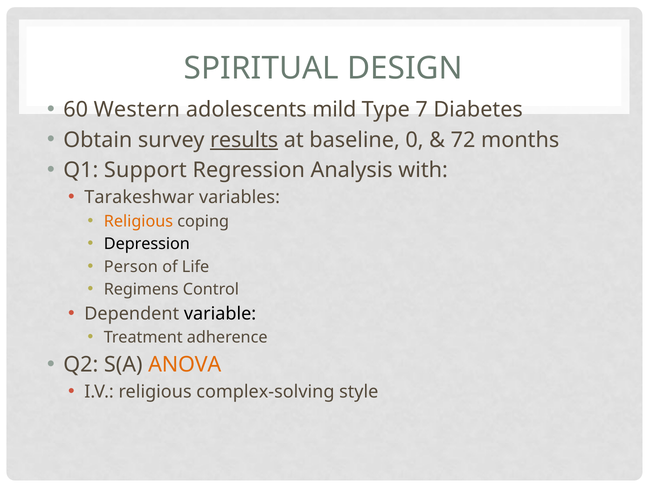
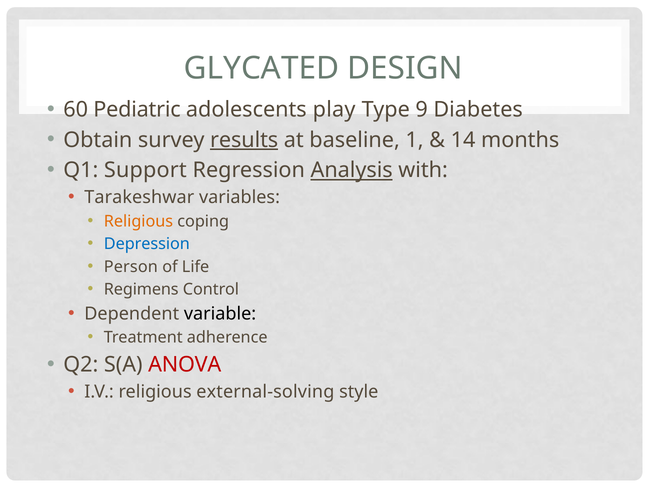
SPIRITUAL: SPIRITUAL -> GLYCATED
Western: Western -> Pediatric
mild: mild -> play
7: 7 -> 9
0: 0 -> 1
72: 72 -> 14
Analysis underline: none -> present
Depression colour: black -> blue
ANOVA colour: orange -> red
complex-solving: complex-solving -> external-solving
